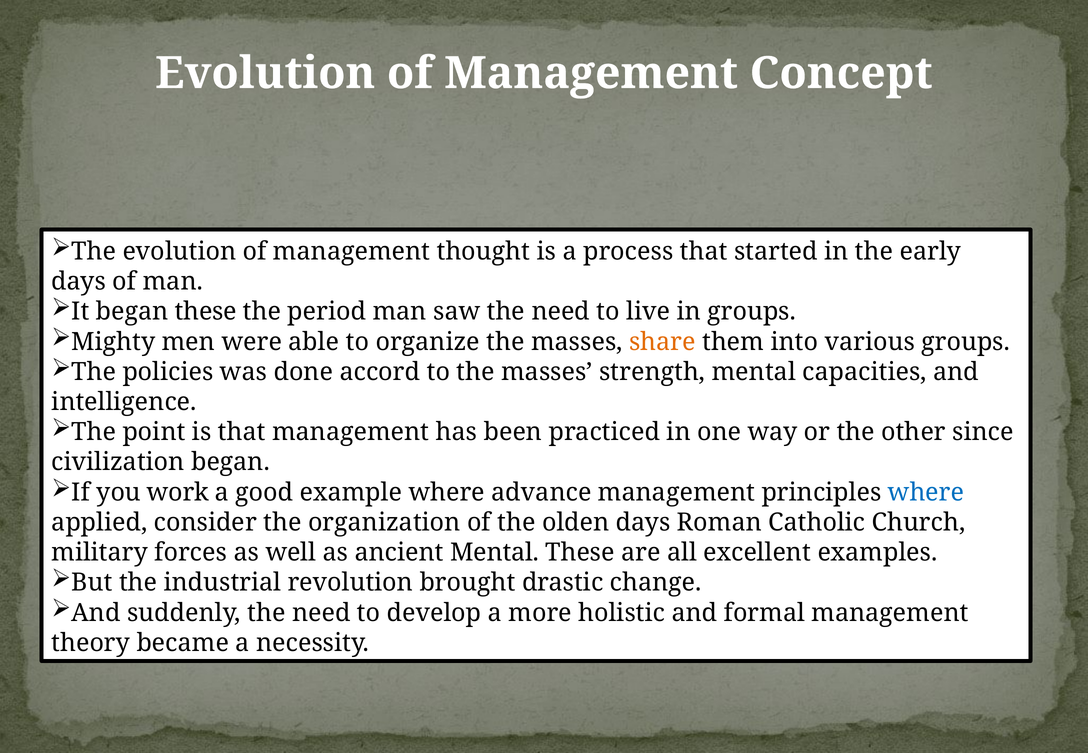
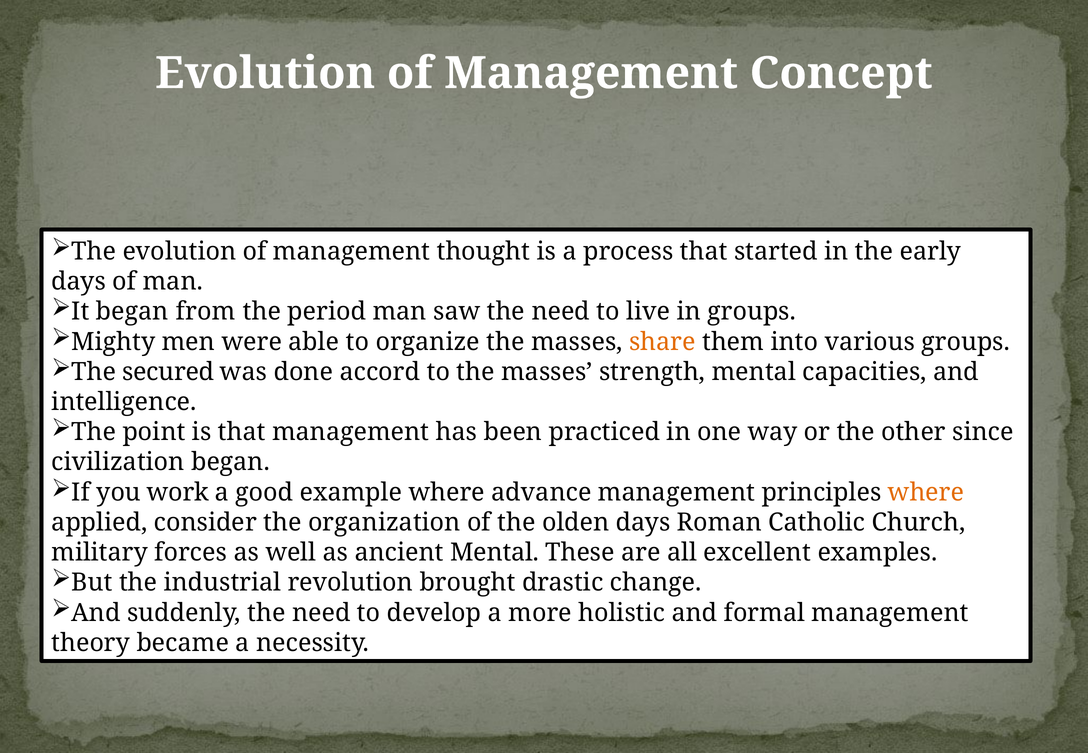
began these: these -> from
policies: policies -> secured
where at (926, 492) colour: blue -> orange
